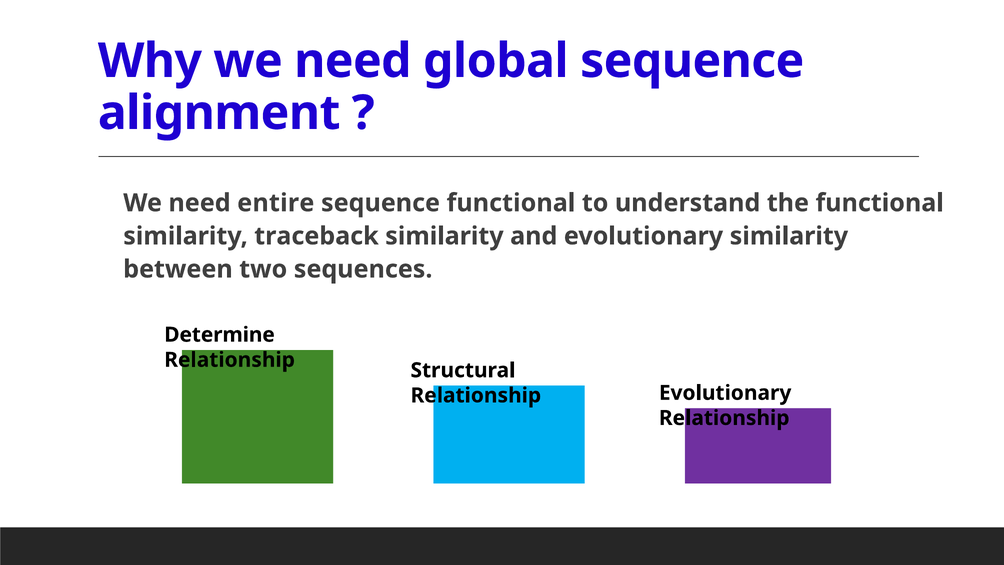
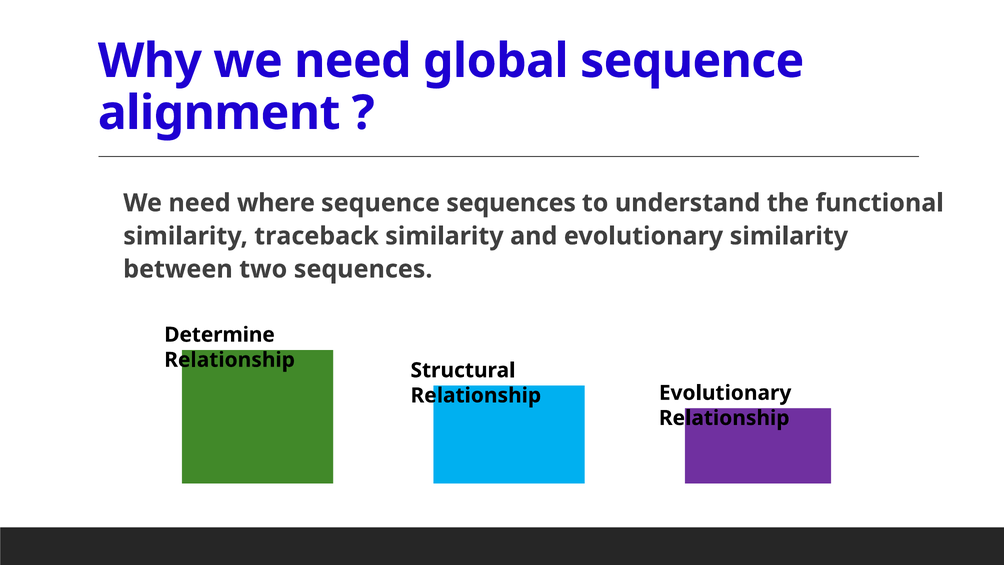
entire: entire -> where
sequence functional: functional -> sequences
